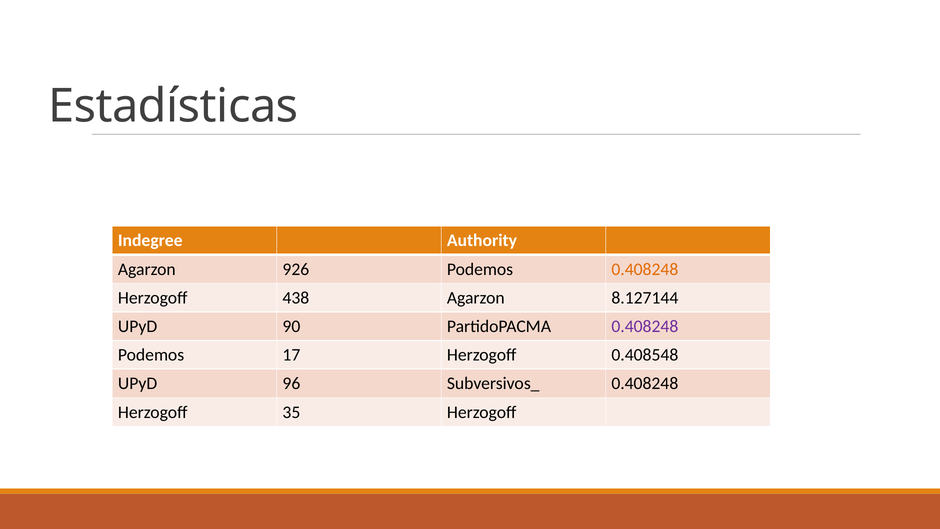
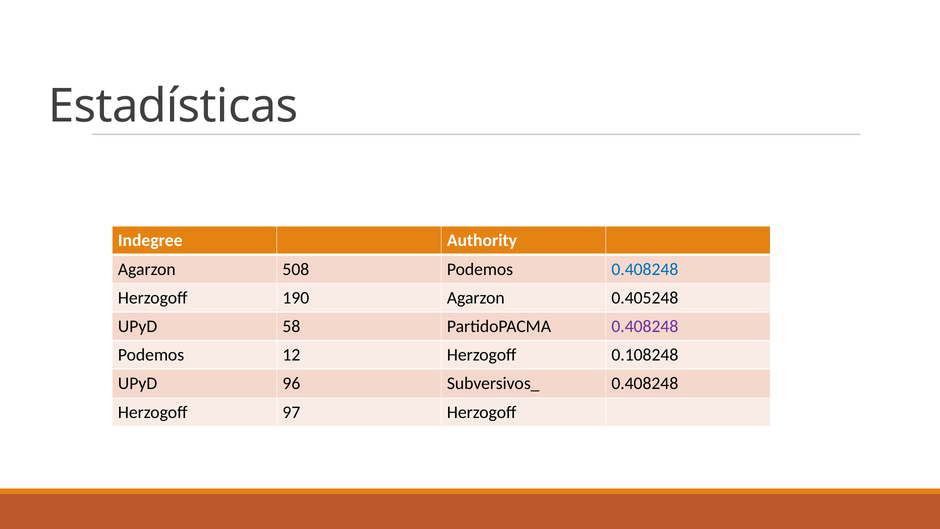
926: 926 -> 508
0.408248 at (645, 269) colour: orange -> blue
438: 438 -> 190
8.127144: 8.127144 -> 0.405248
90: 90 -> 58
17: 17 -> 12
0.408548: 0.408548 -> 0.108248
35: 35 -> 97
